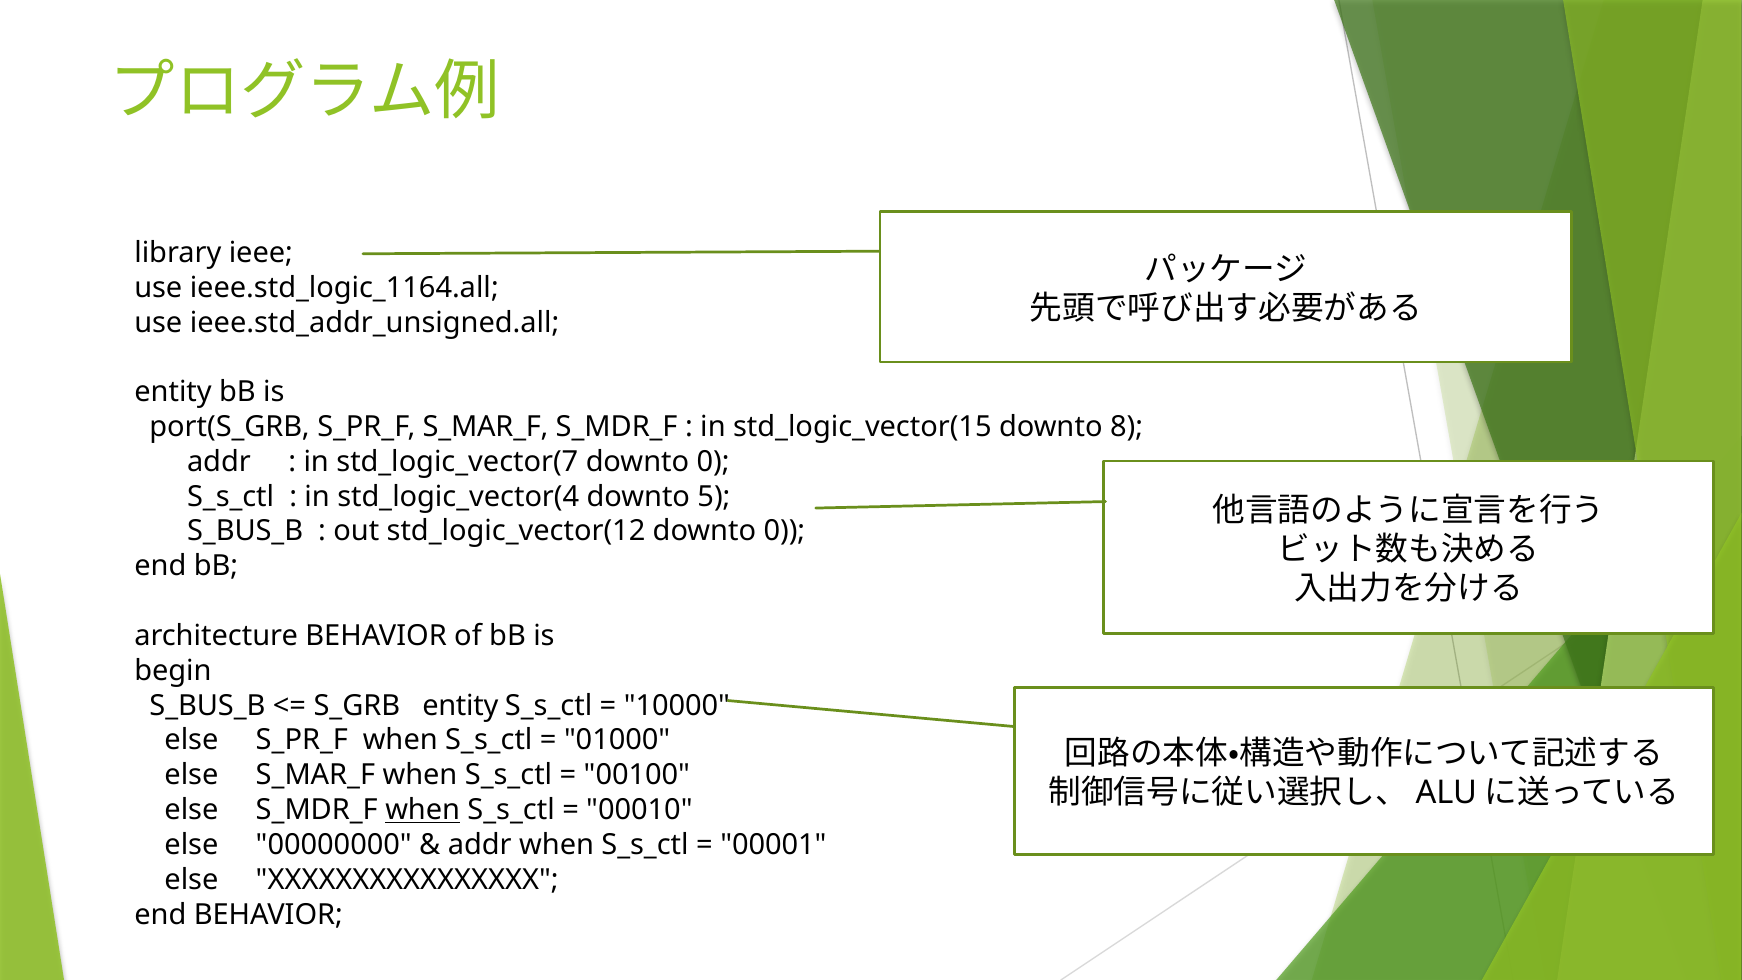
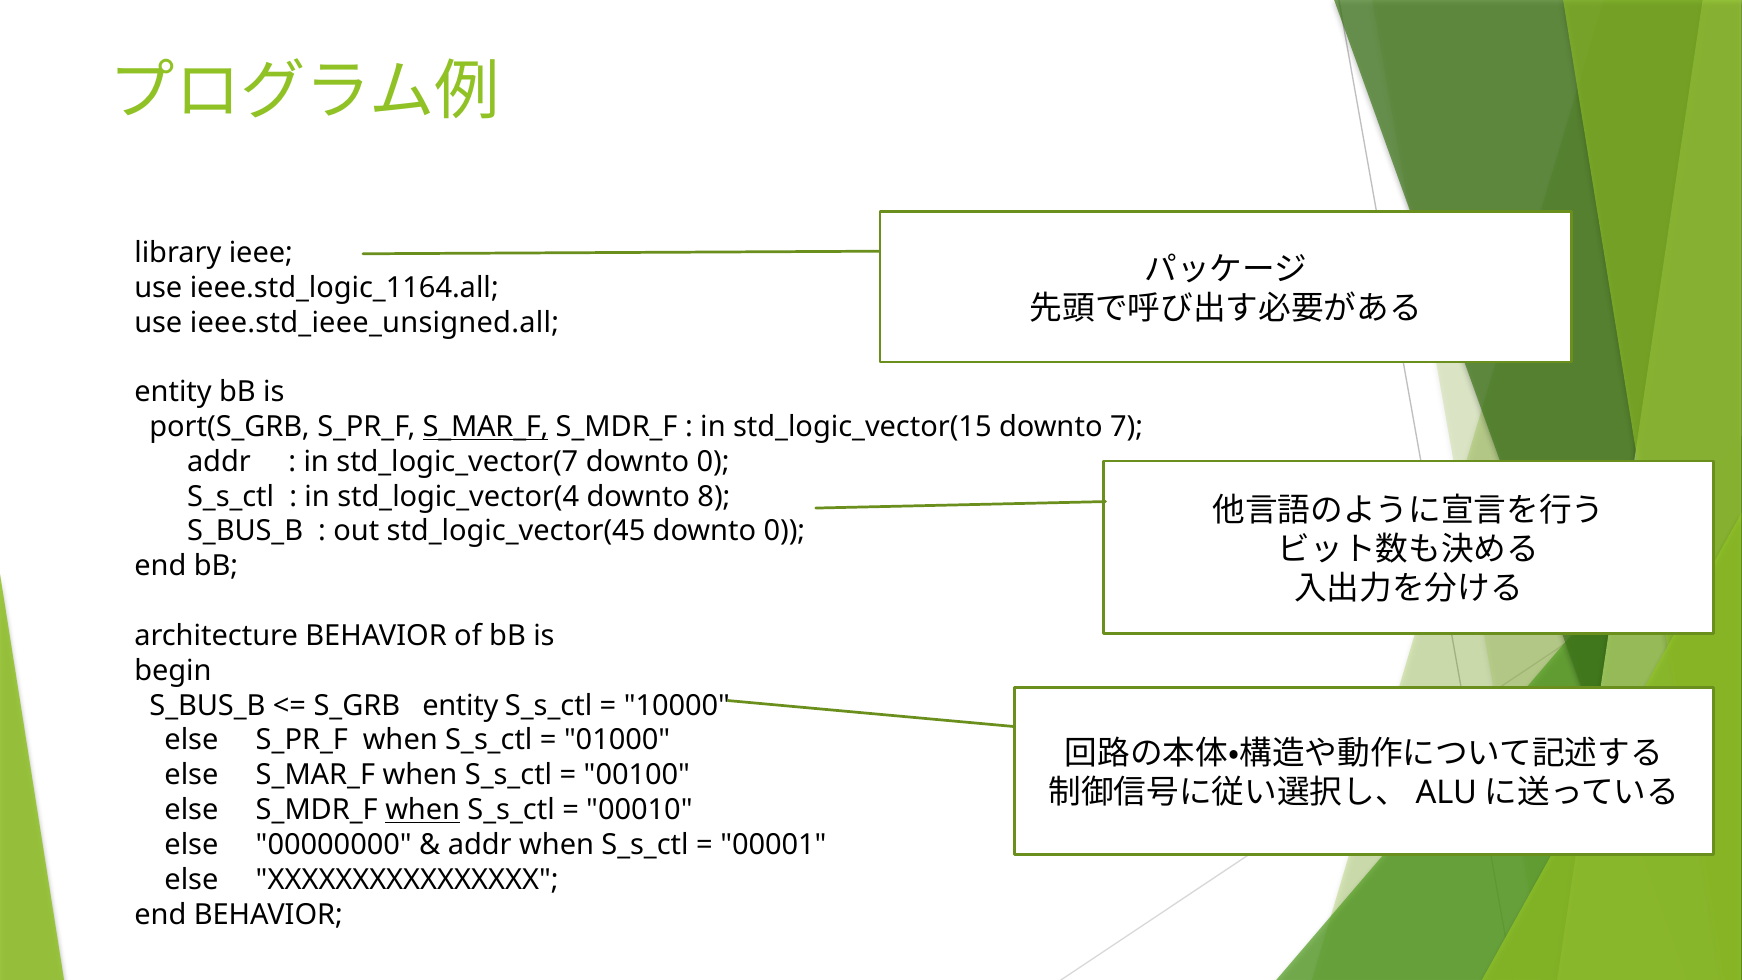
ieee.std_addr_unsigned.all: ieee.std_addr_unsigned.all -> ieee.std_ieee_unsigned.all
S_MAR_F at (486, 427) underline: none -> present
8: 8 -> 7
5: 5 -> 8
std_logic_vector(12: std_logic_vector(12 -> std_logic_vector(45
